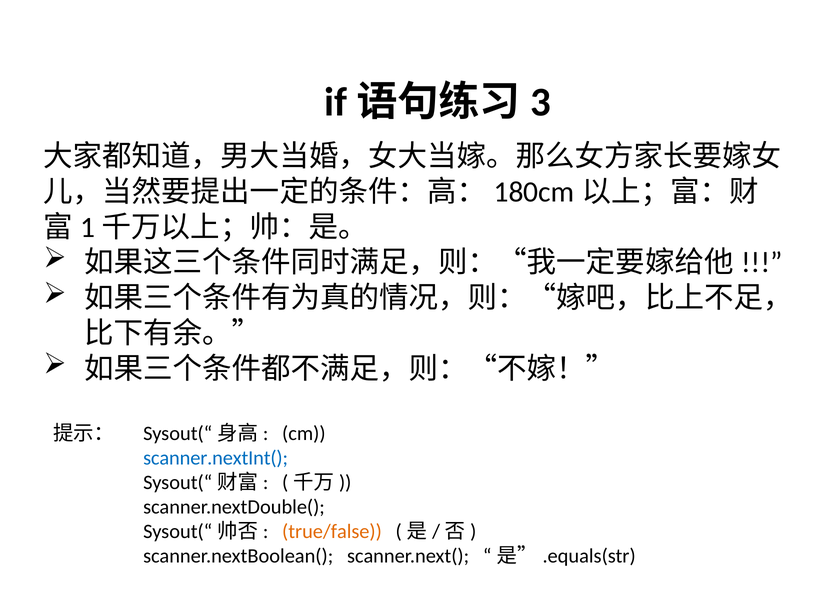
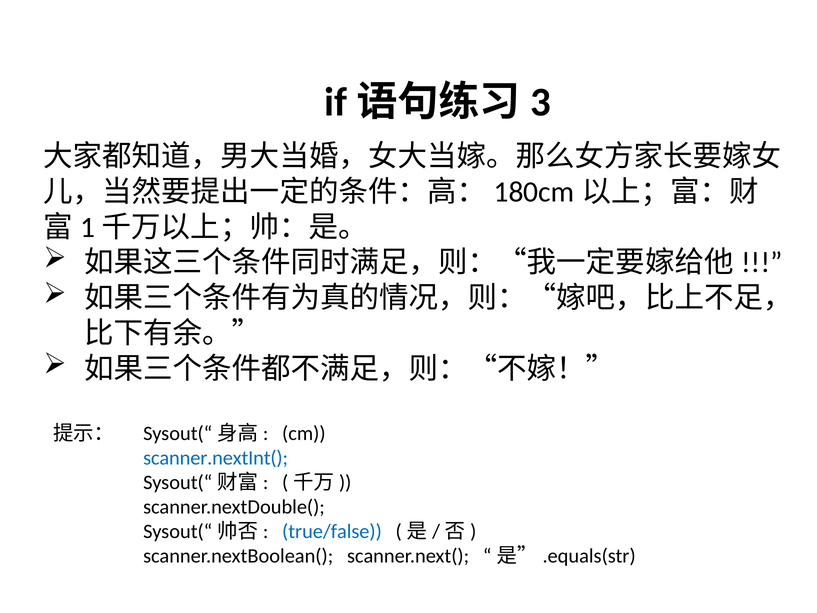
true/false colour: orange -> blue
